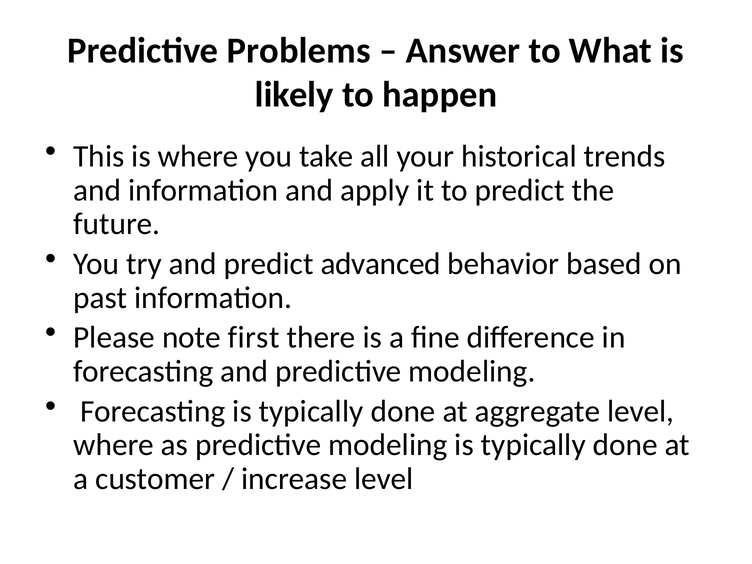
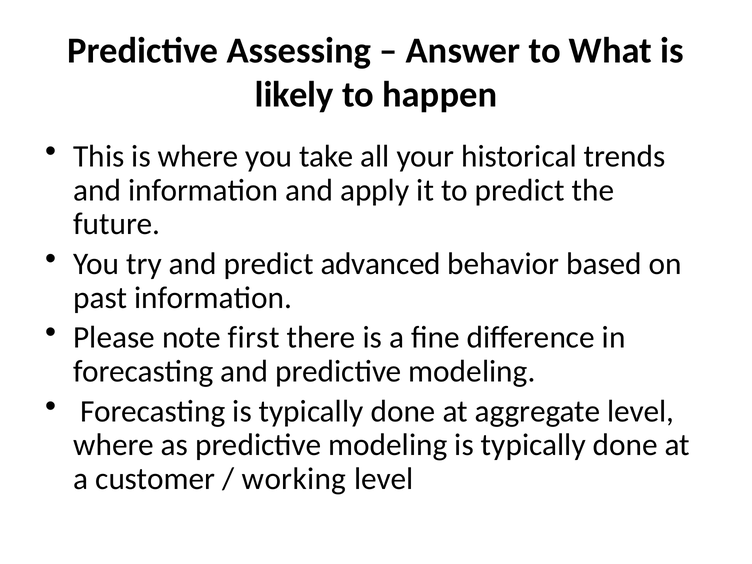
Problems: Problems -> Assessing
increase: increase -> working
